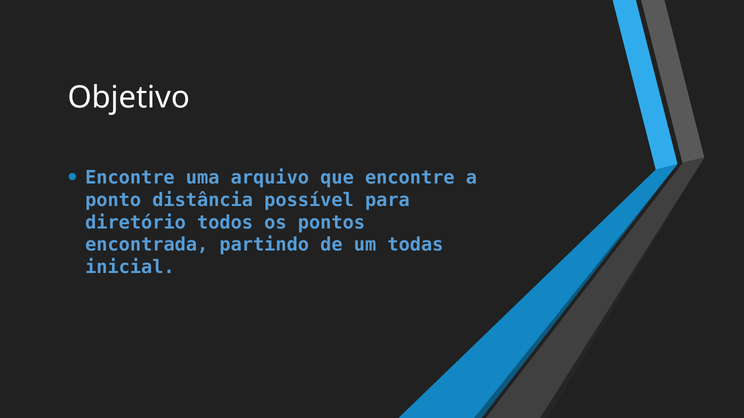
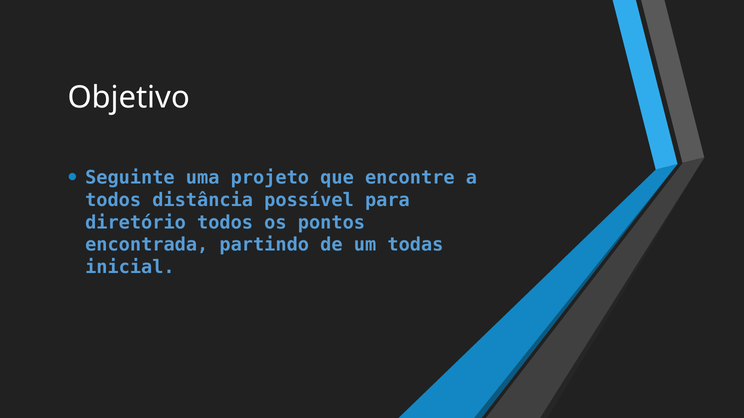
Encontre at (130, 178): Encontre -> Seguinte
arquivo: arquivo -> projeto
ponto at (113, 200): ponto -> todos
